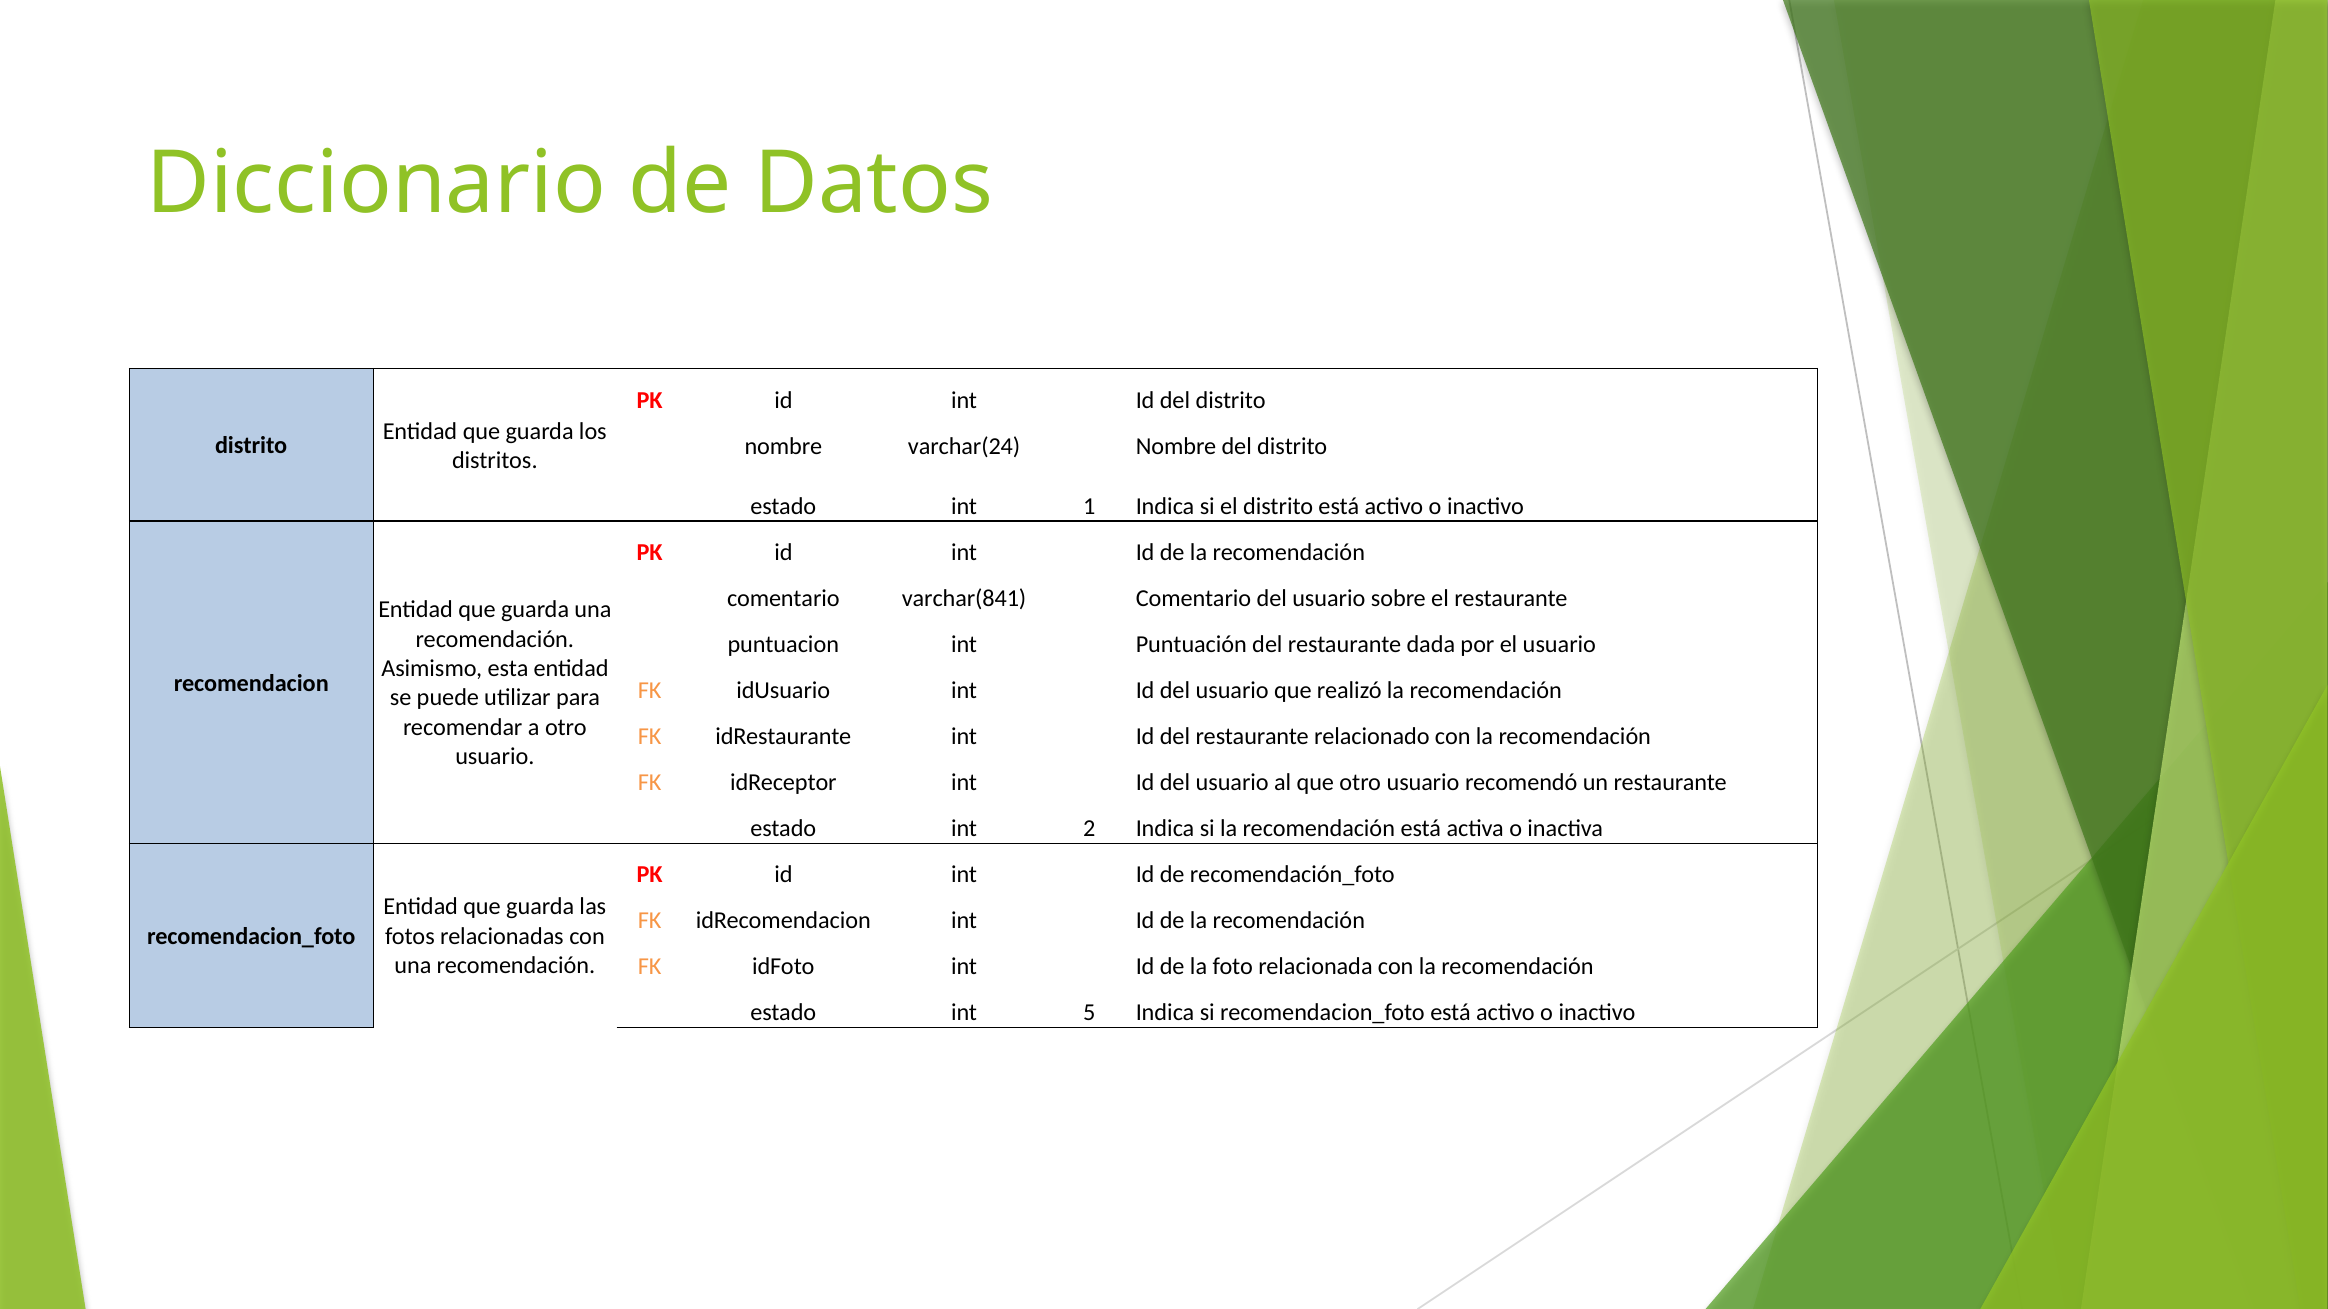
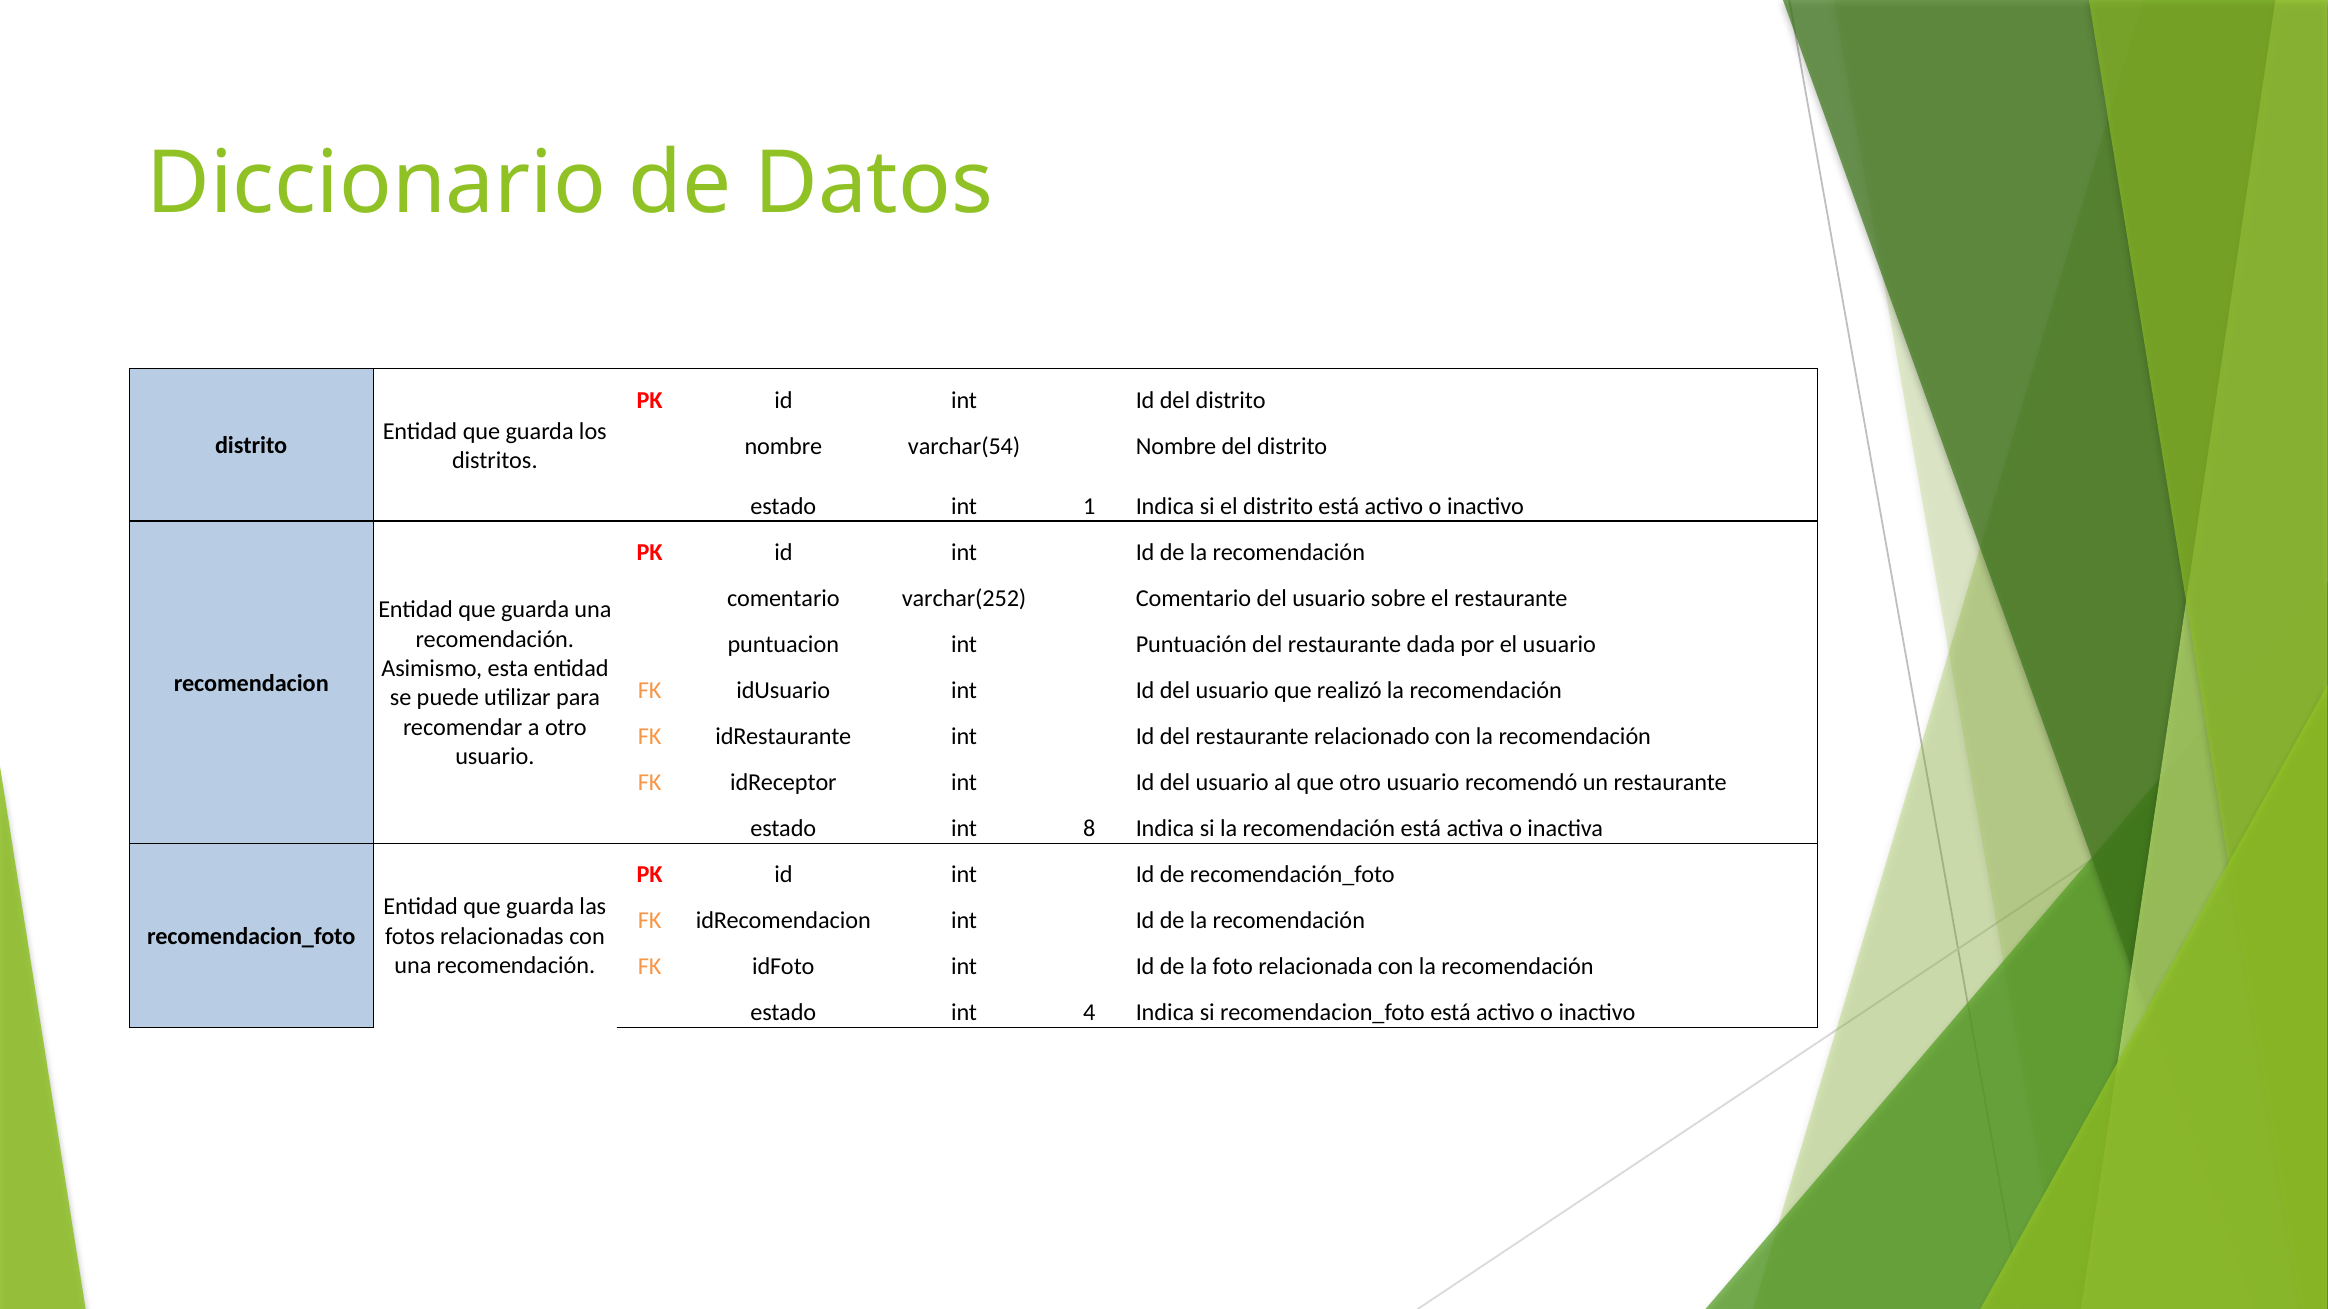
varchar(24: varchar(24 -> varchar(54
varchar(841: varchar(841 -> varchar(252
2: 2 -> 8
5: 5 -> 4
